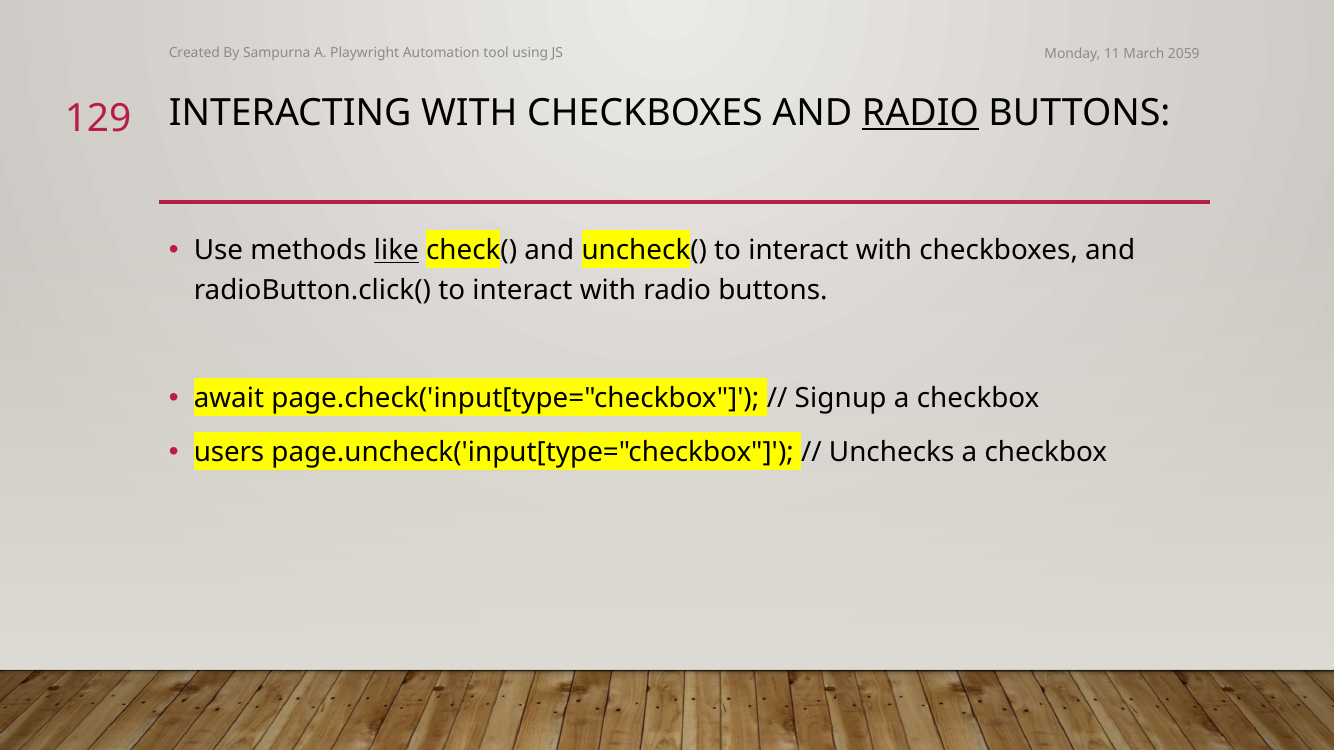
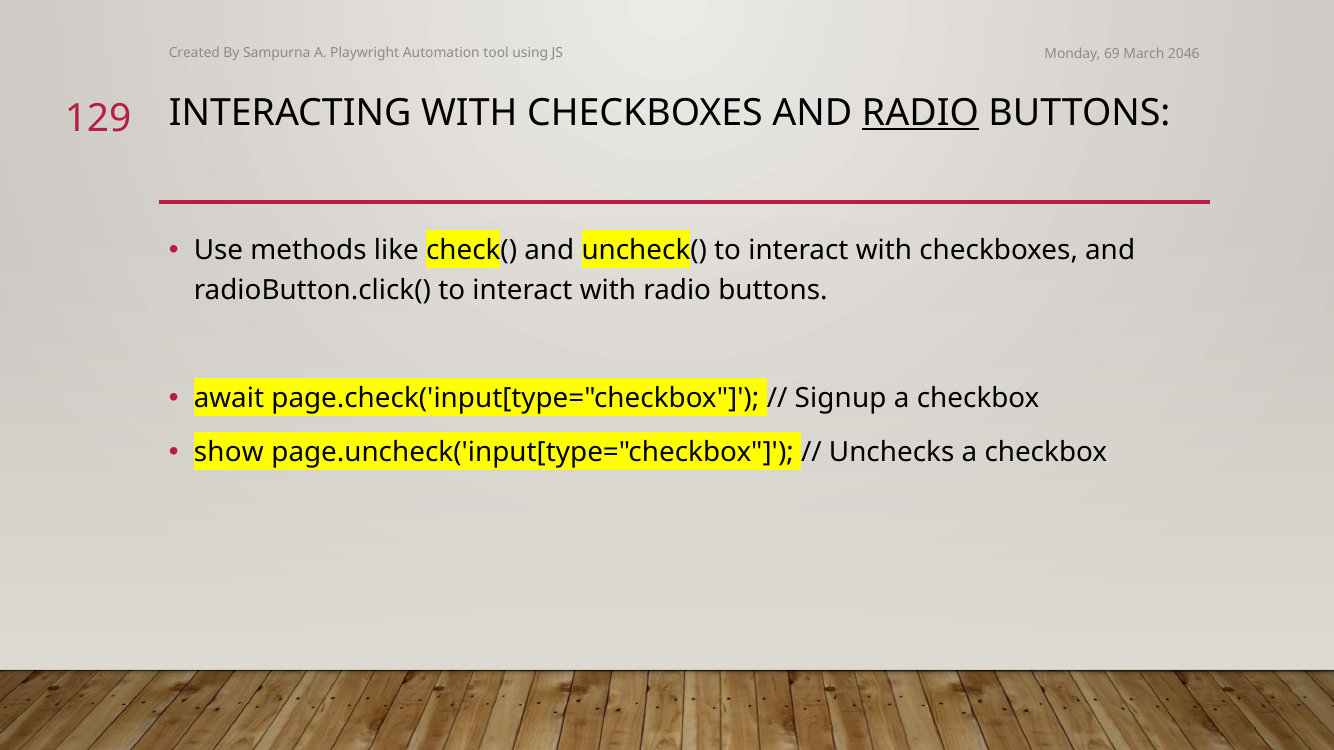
11: 11 -> 69
2059: 2059 -> 2046
like underline: present -> none
users: users -> show
